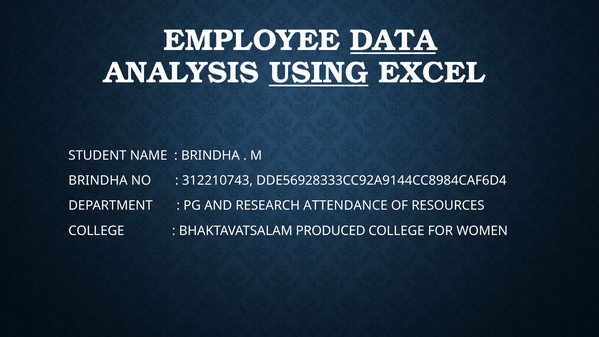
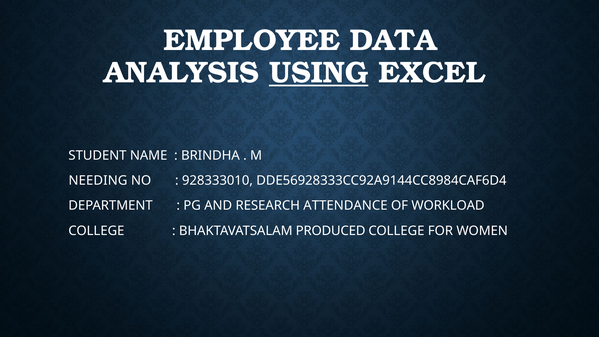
DATA underline: present -> none
BRINDHA at (98, 181): BRINDHA -> NEEDING
312210743: 312210743 -> 928333010
RESOURCES: RESOURCES -> WORKLOAD
